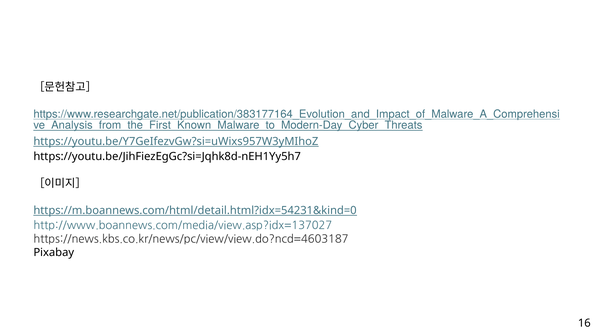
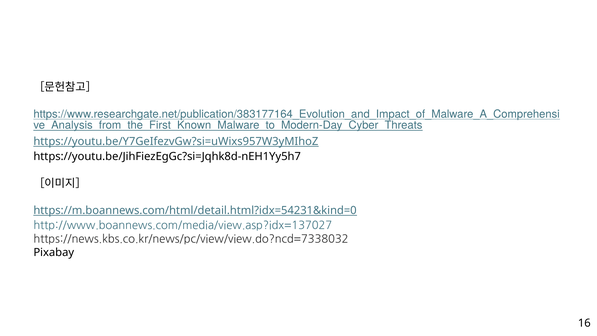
https://news.kbs.co.kr/news/pc/view/view.do?ncd=4603187: https://news.kbs.co.kr/news/pc/view/view.do?ncd=4603187 -> https://news.kbs.co.kr/news/pc/view/view.do?ncd=7338032
